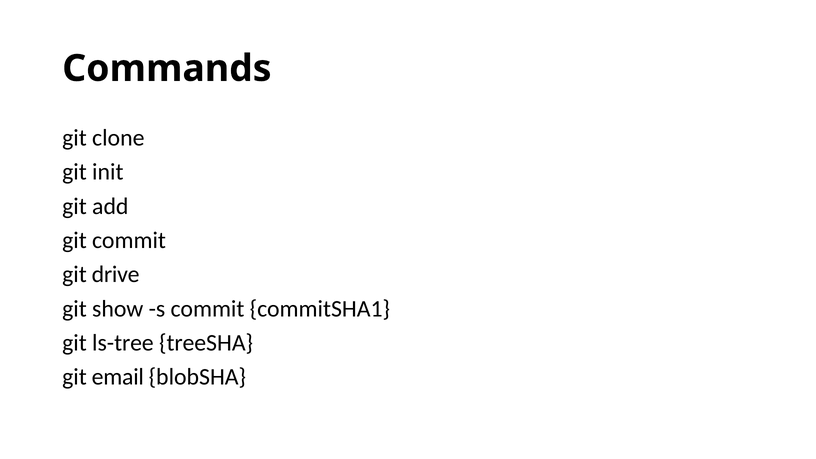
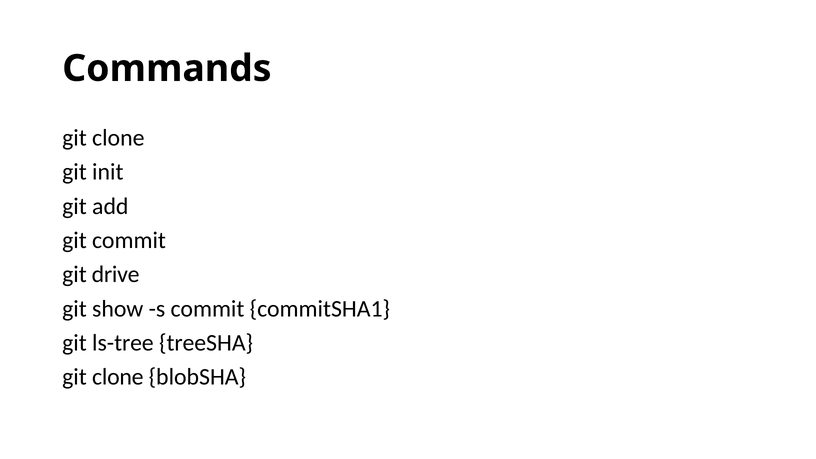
email at (118, 377): email -> clone
